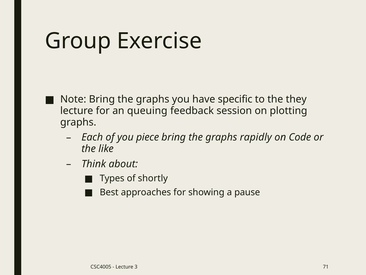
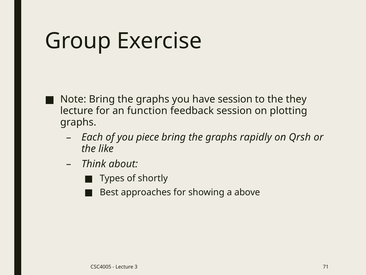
have specific: specific -> session
queuing: queuing -> function
Code: Code -> Qrsh
pause: pause -> above
